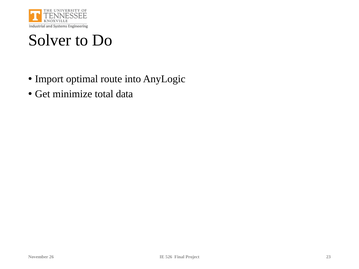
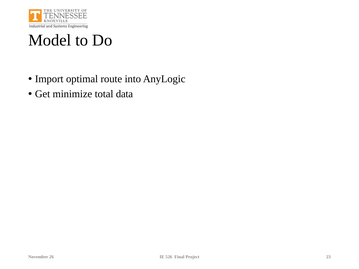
Solver: Solver -> Model
